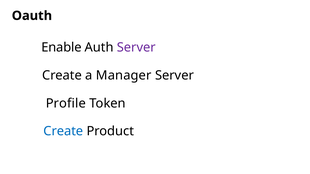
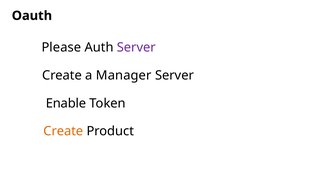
Enable: Enable -> Please
Profile: Profile -> Enable
Create at (63, 131) colour: blue -> orange
